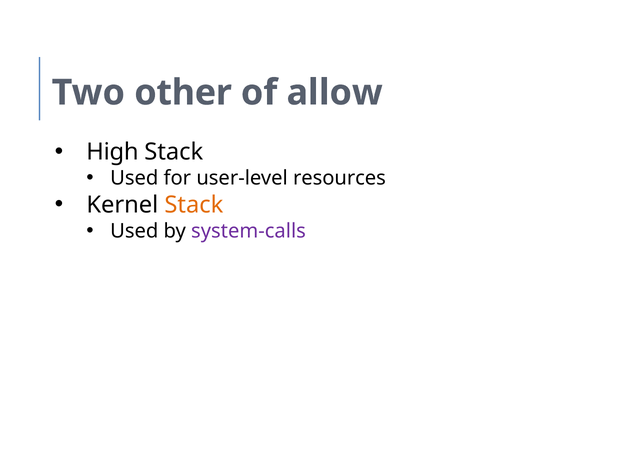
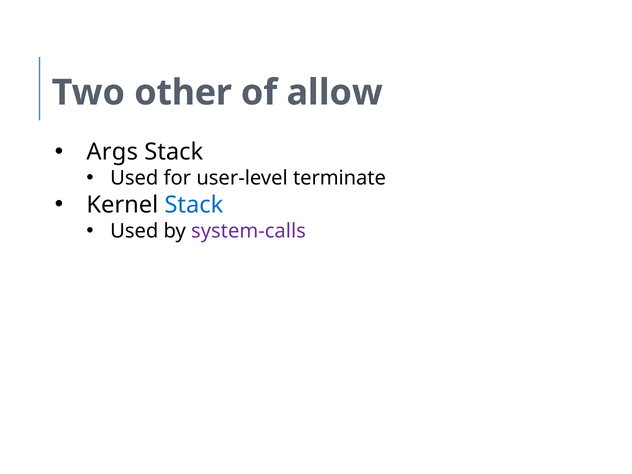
High: High -> Args
resources: resources -> terminate
Stack at (194, 205) colour: orange -> blue
